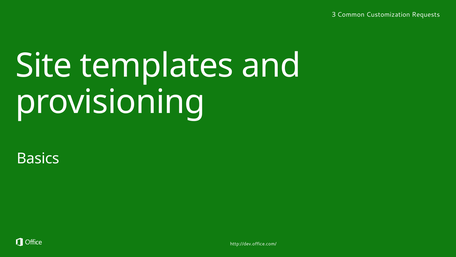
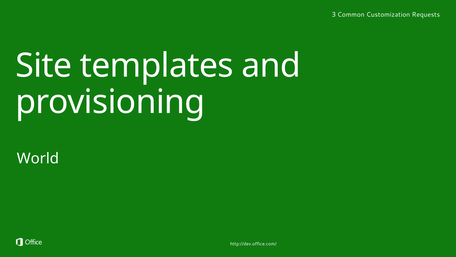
Basics: Basics -> World
